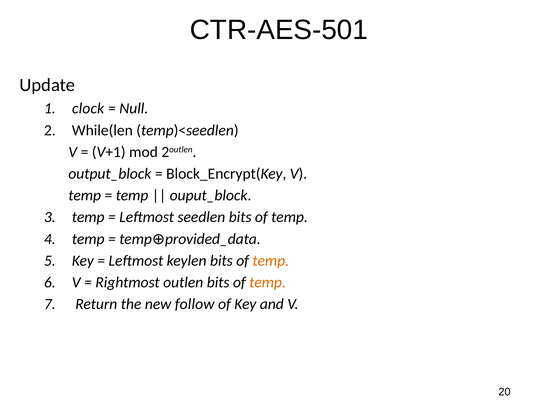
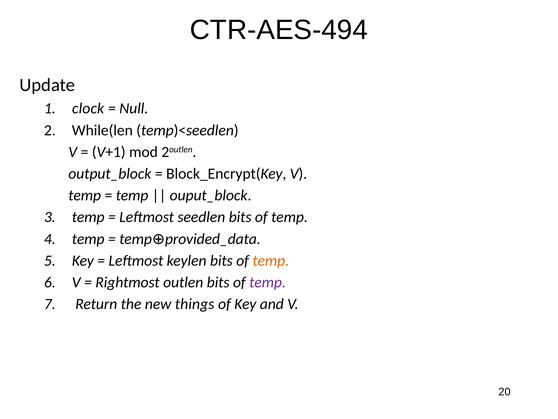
CTR-AES-501: CTR-AES-501 -> CTR-AES-494
temp at (268, 282) colour: orange -> purple
follow: follow -> things
